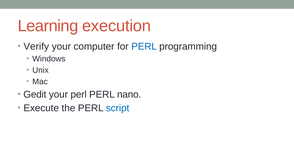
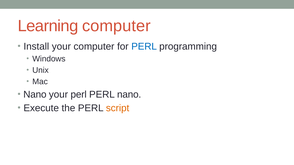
Learning execution: execution -> computer
Verify: Verify -> Install
Gedit at (35, 95): Gedit -> Nano
script colour: blue -> orange
